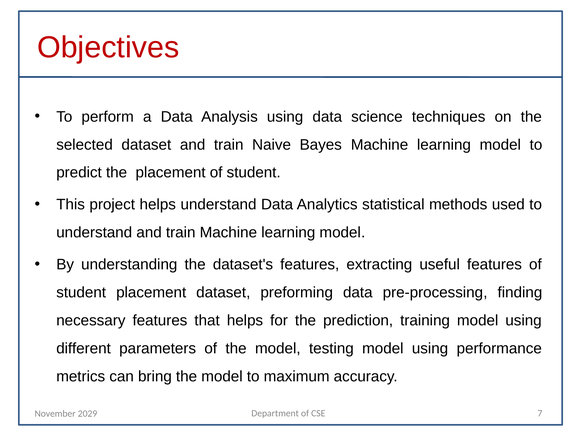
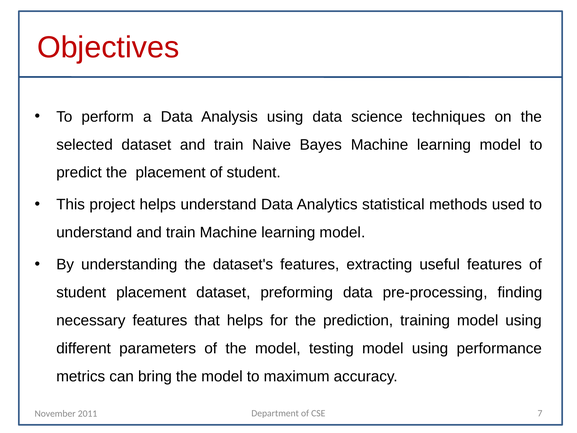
2029: 2029 -> 2011
